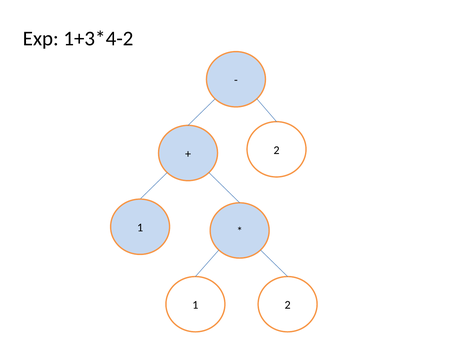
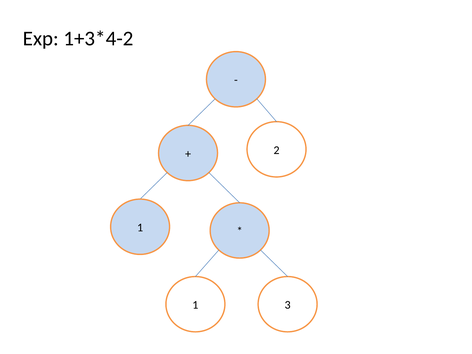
1 2: 2 -> 3
